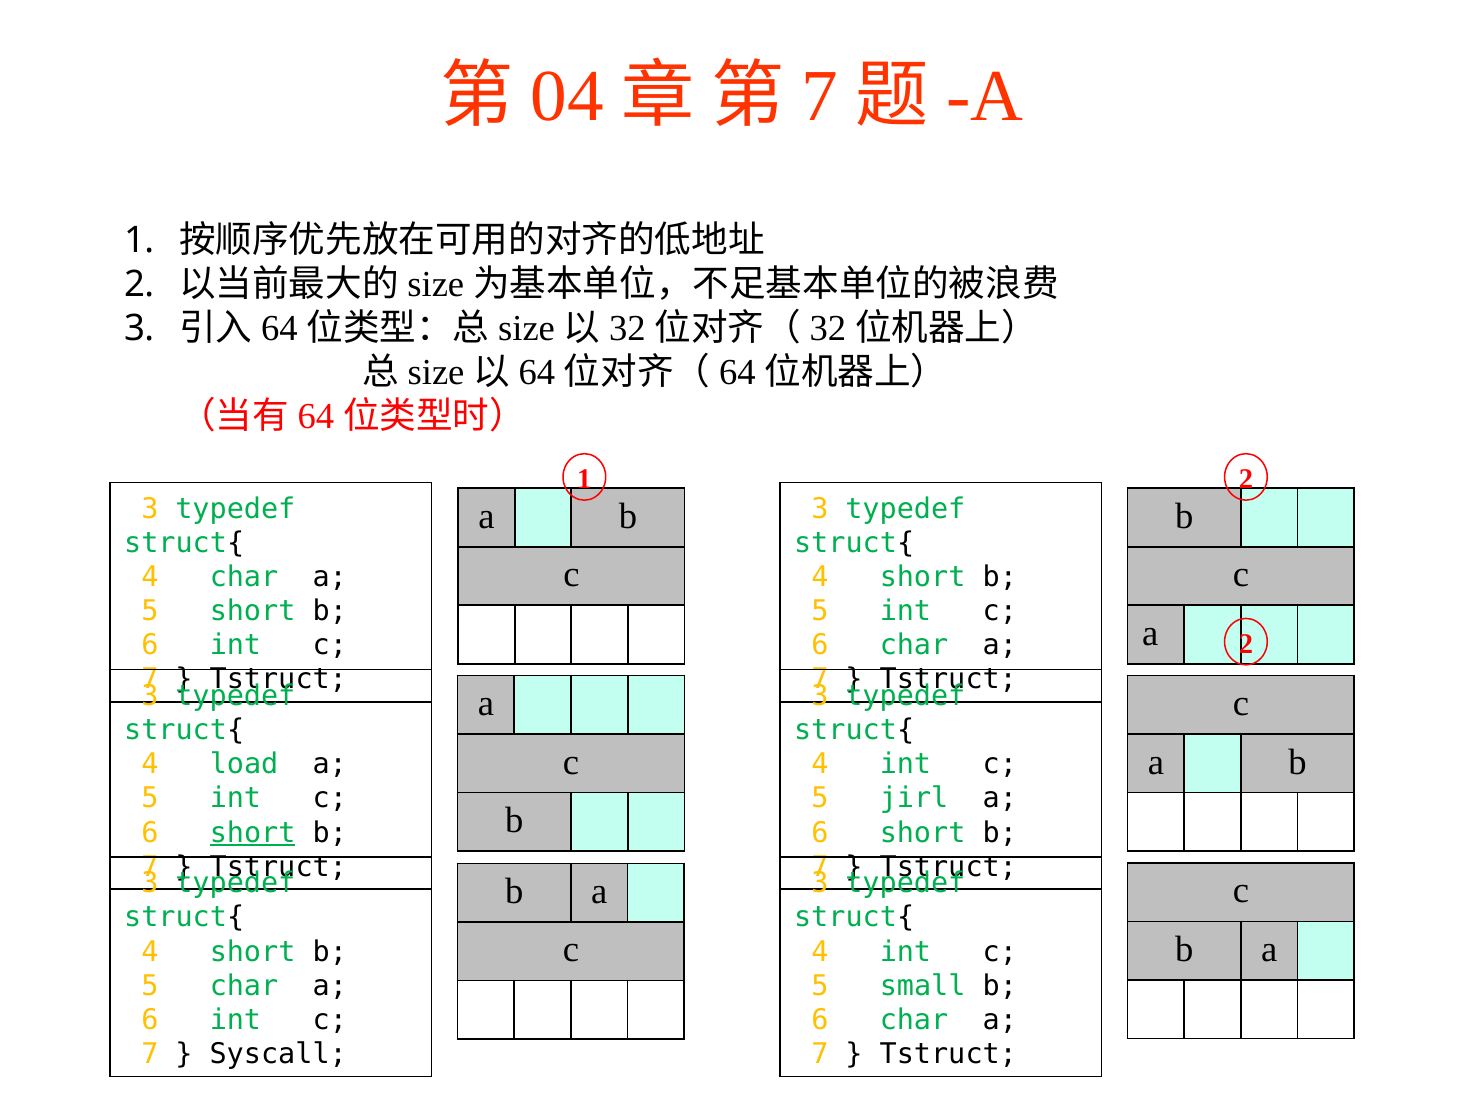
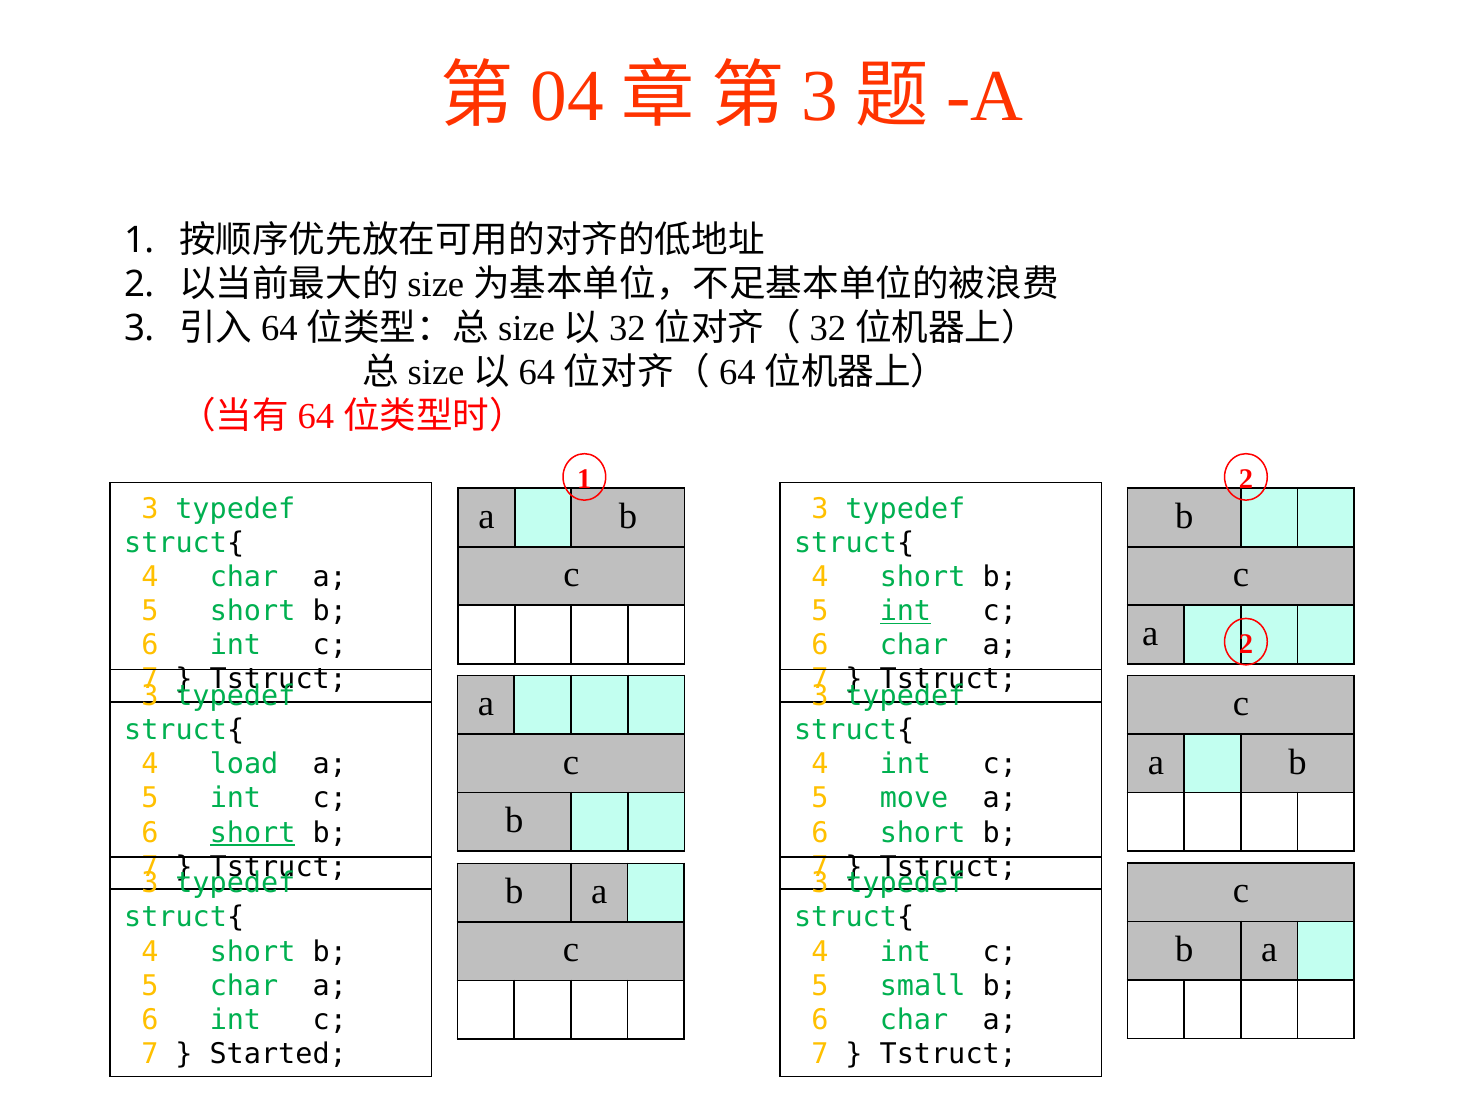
7 at (820, 97): 7 -> 3
int at (905, 611) underline: none -> present
jirl: jirl -> move
Syscall: Syscall -> Started
